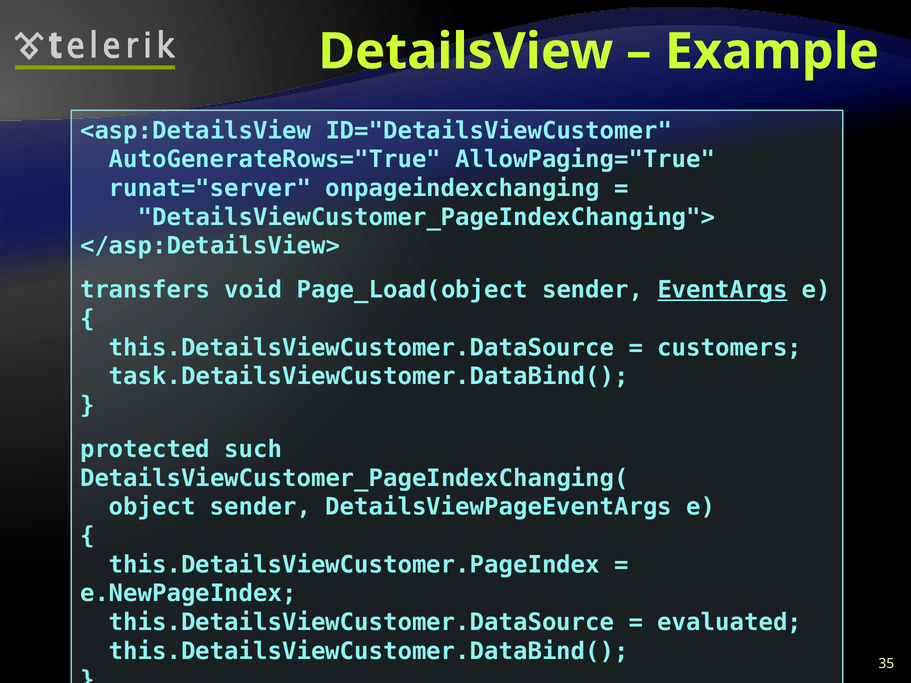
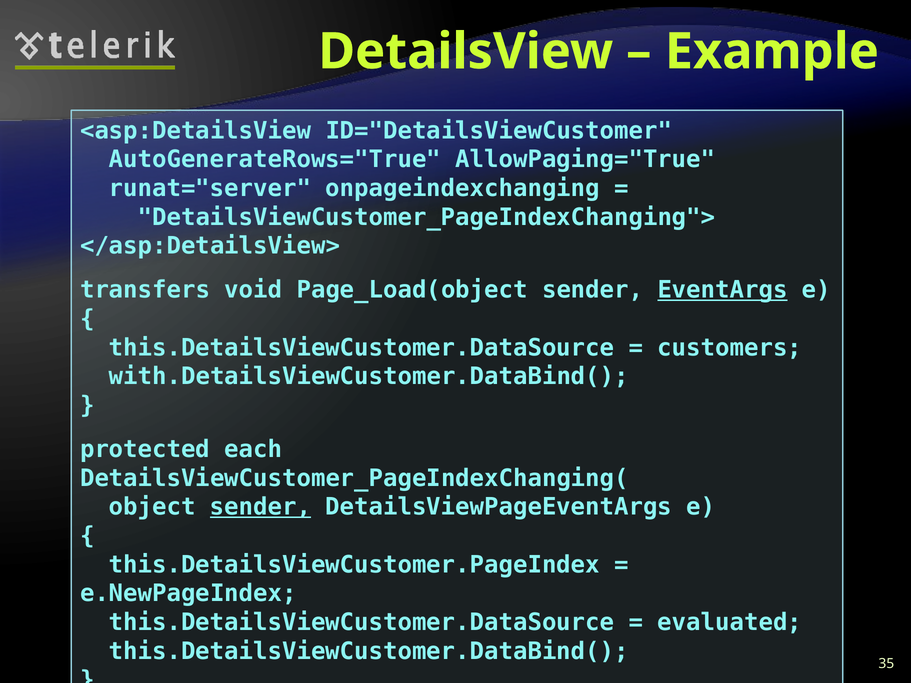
task.DetailsViewCustomer.DataBind(: task.DetailsViewCustomer.DataBind( -> with.DetailsViewCustomer.DataBind(
such: such -> each
sender at (260, 507) underline: none -> present
